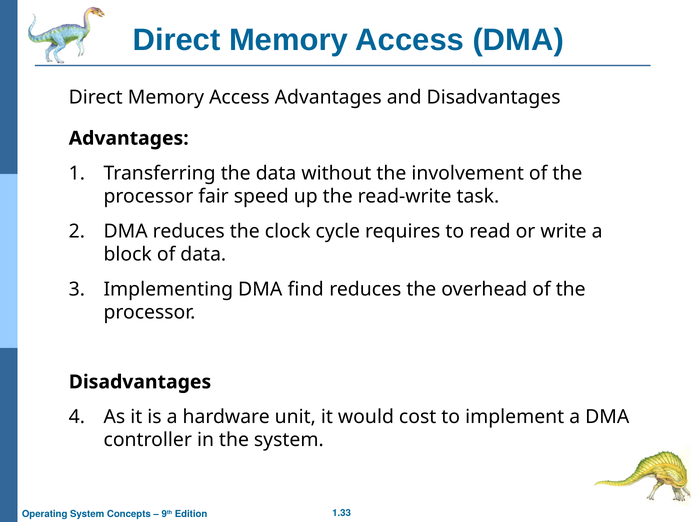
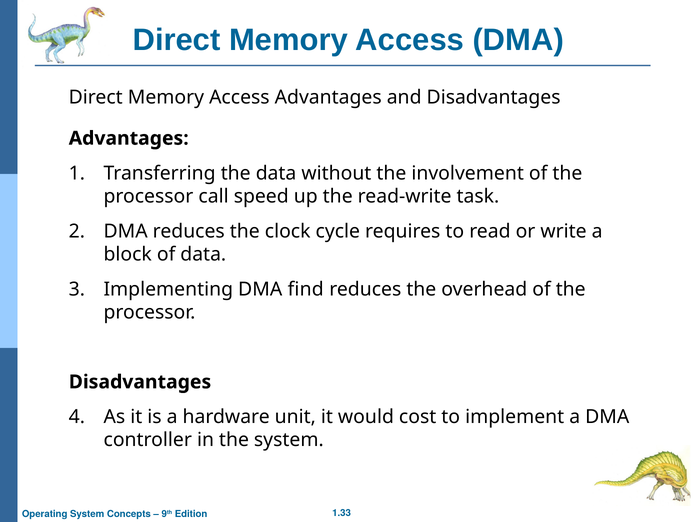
fair: fair -> call
